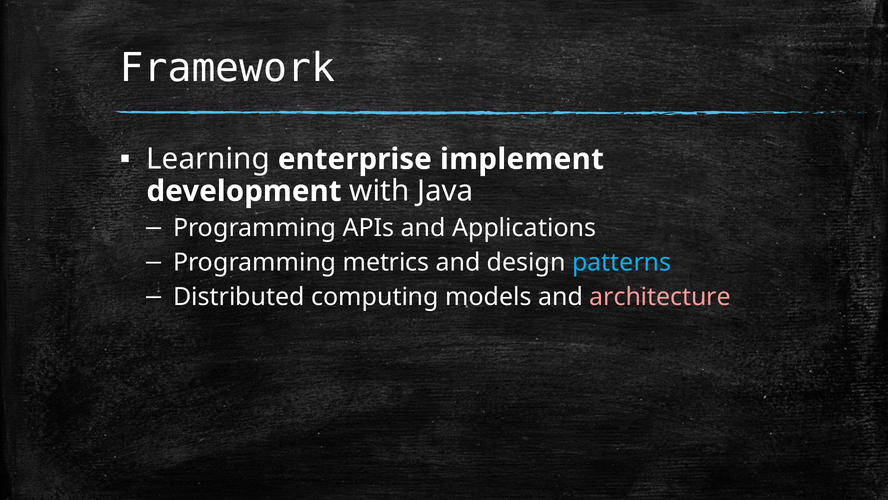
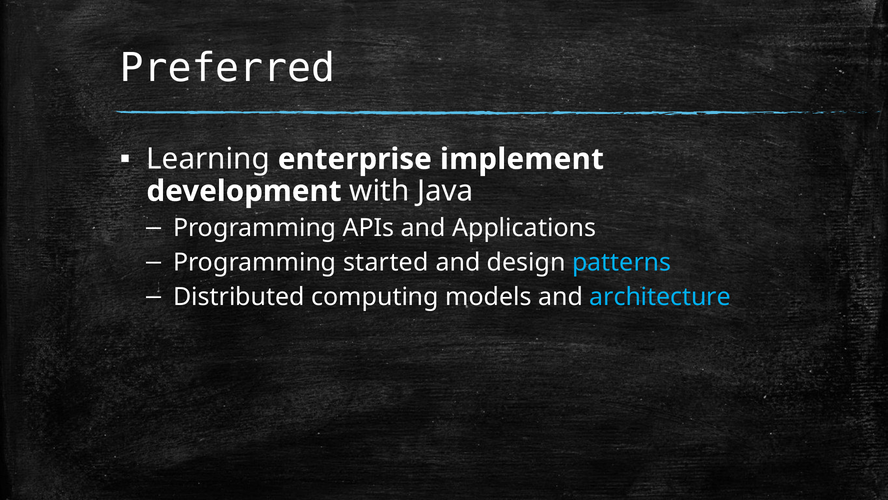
Framework: Framework -> Preferred
metrics: metrics -> started
architecture colour: pink -> light blue
